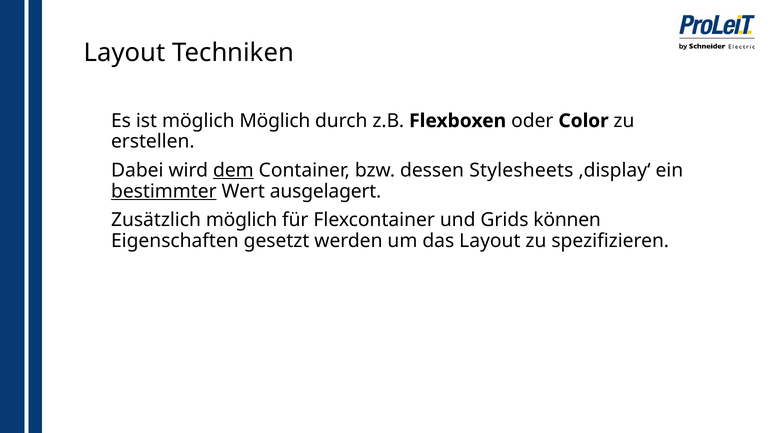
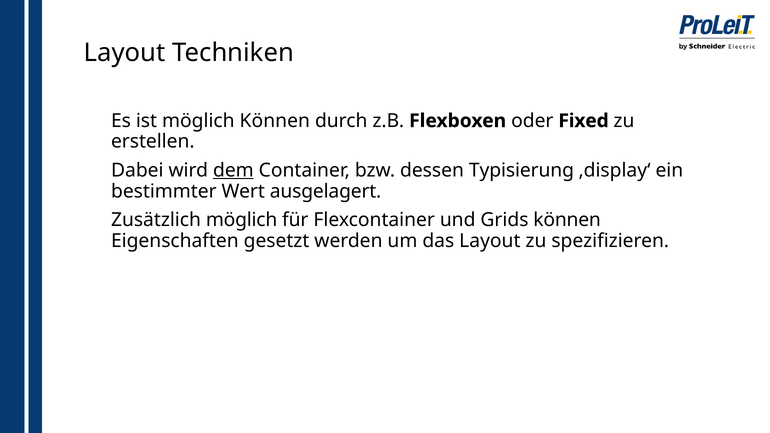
möglich Möglich: Möglich -> Können
Color: Color -> Fixed
Stylesheets: Stylesheets -> Typisierung
bestimmter underline: present -> none
